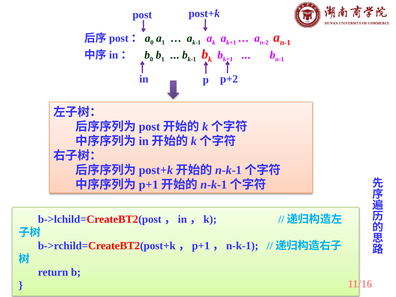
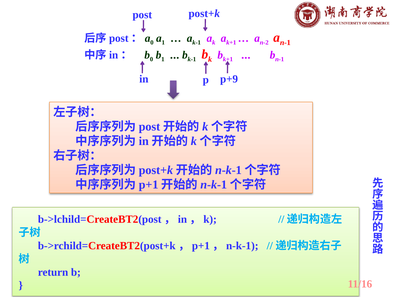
p+2: p+2 -> p+9
